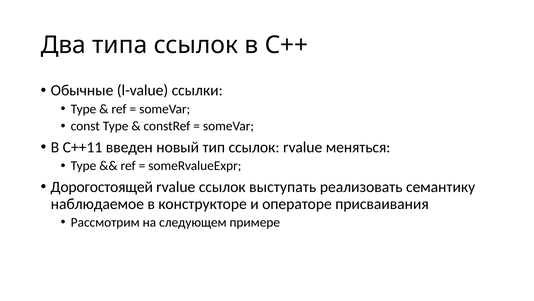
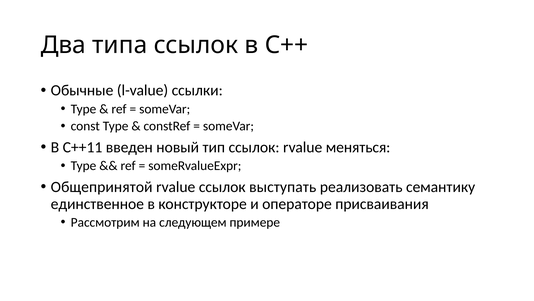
Дорогостоящей: Дорогостоящей -> Общепринятой
наблюдаемое: наблюдаемое -> единственное
